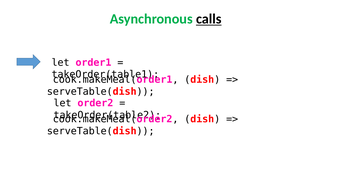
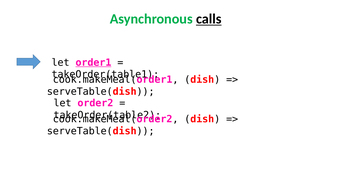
order1 underline: none -> present
